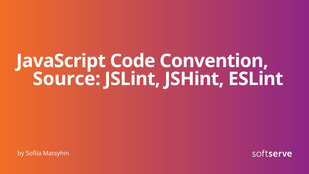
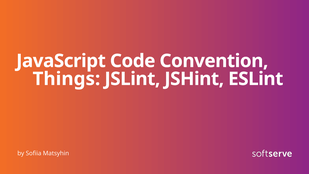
Source: Source -> Things
